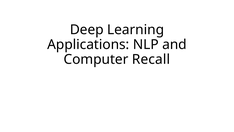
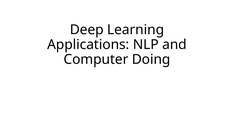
Recall: Recall -> Doing
